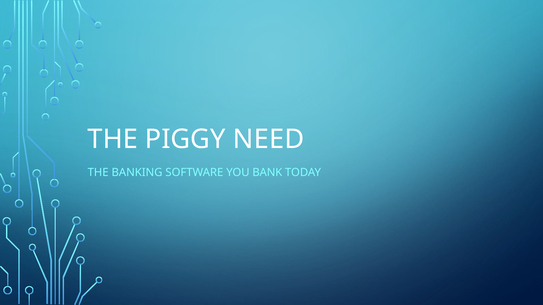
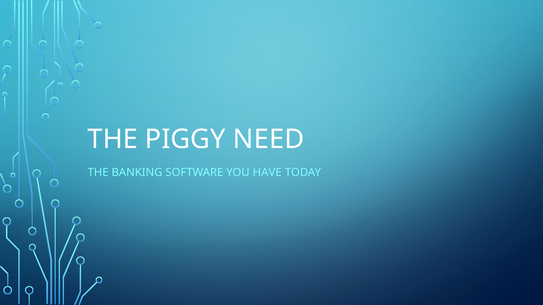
BANK: BANK -> HAVE
